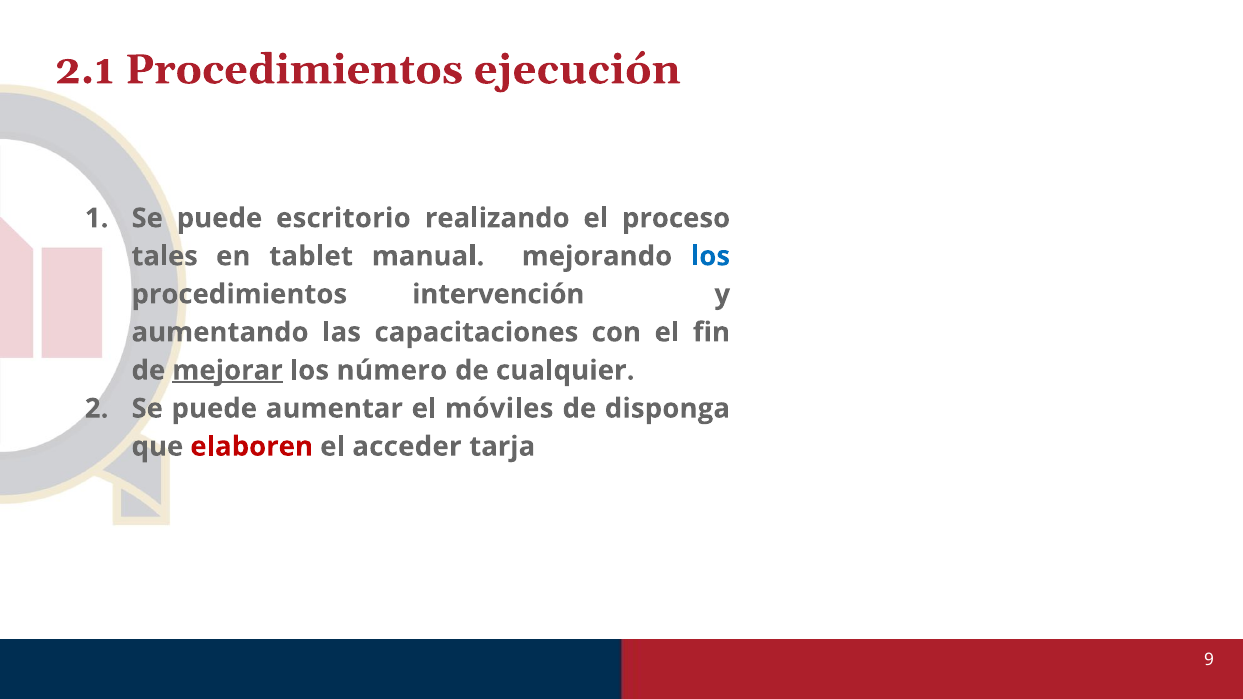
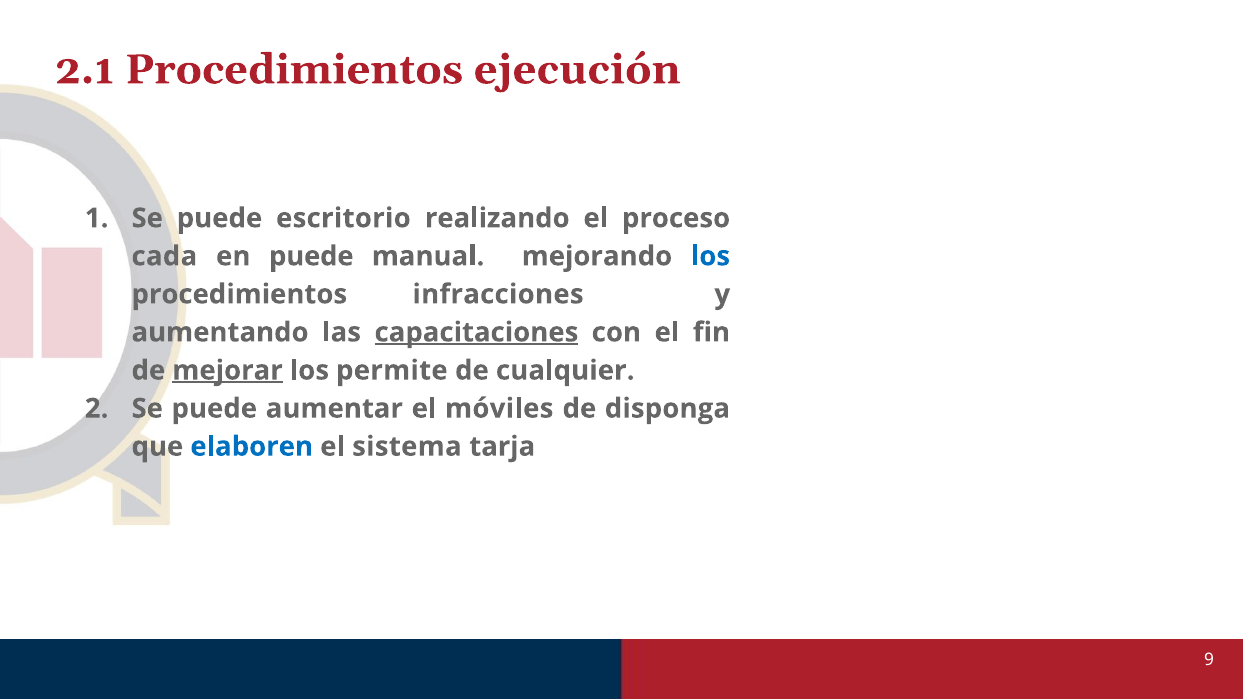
tales: tales -> cada
en tablet: tablet -> puede
intervención: intervención -> infracciones
capacitaciones underline: none -> present
número: número -> permite
elaboren colour: red -> blue
acceder: acceder -> sistema
